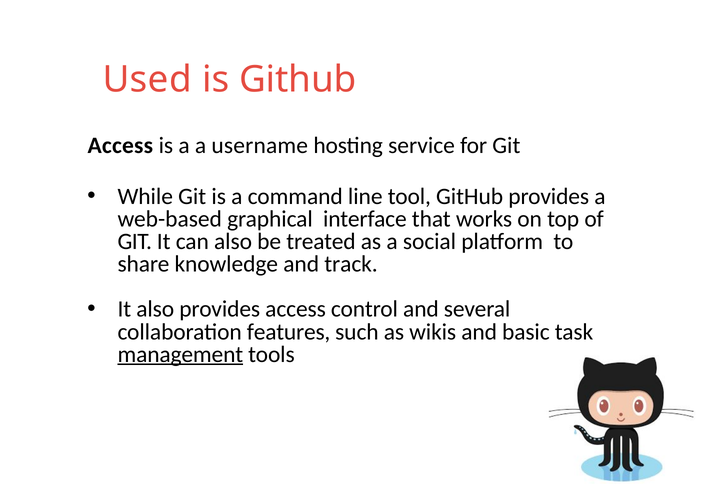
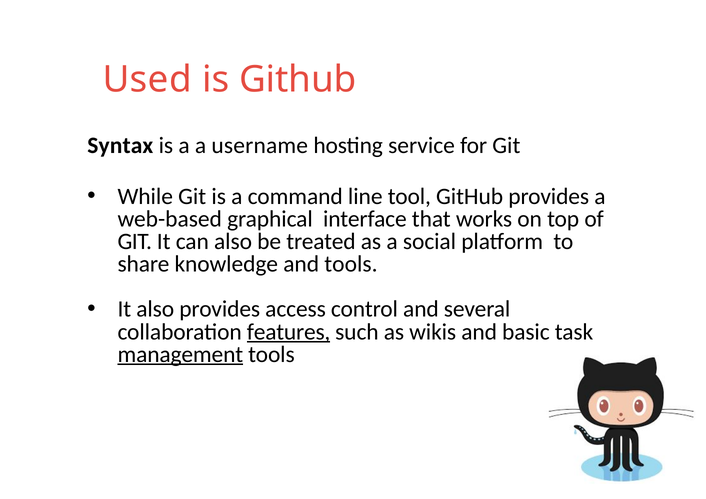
Access at (120, 146): Access -> Syntax
and track: track -> tools
features underline: none -> present
